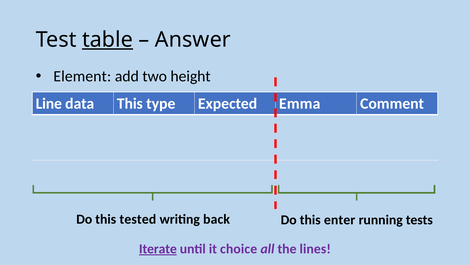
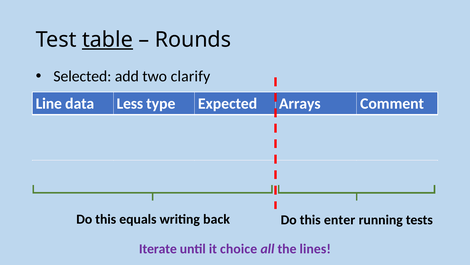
Answer: Answer -> Rounds
Element: Element -> Selected
height: height -> clarify
data This: This -> Less
Emma: Emma -> Arrays
tested: tested -> equals
Iterate underline: present -> none
